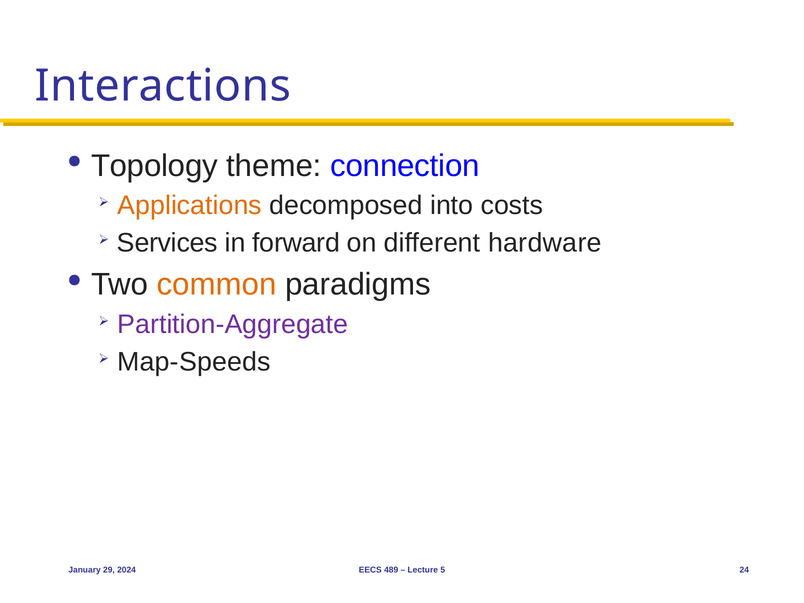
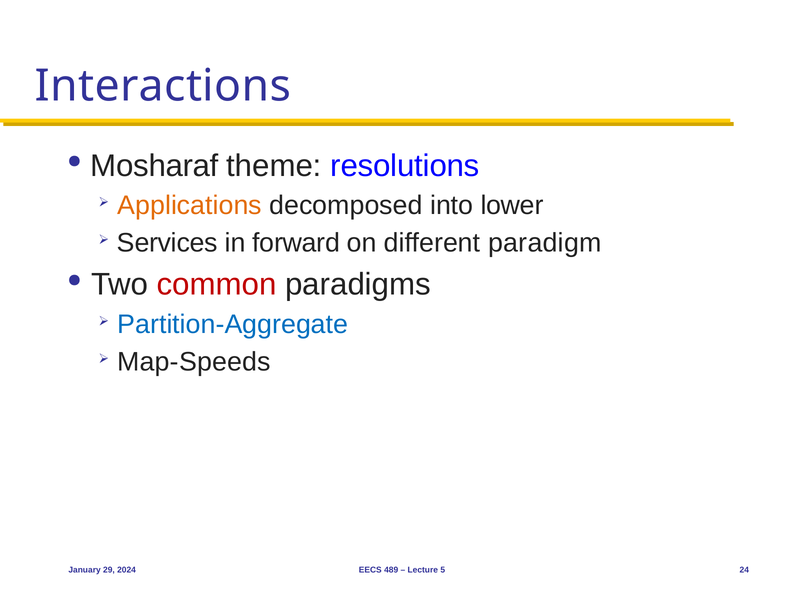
Topology: Topology -> Mosharaf
connection: connection -> resolutions
costs: costs -> lower
hardware: hardware -> paradigm
common colour: orange -> red
Partition-Aggregate colour: purple -> blue
